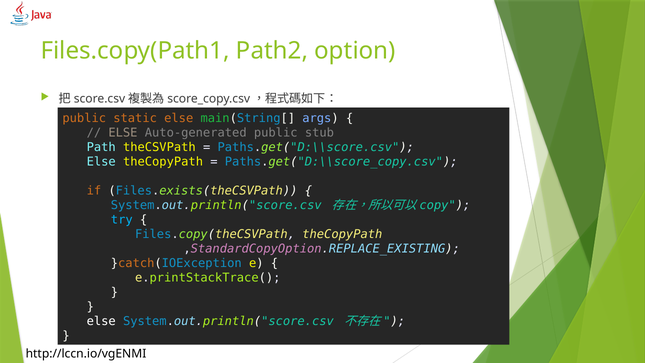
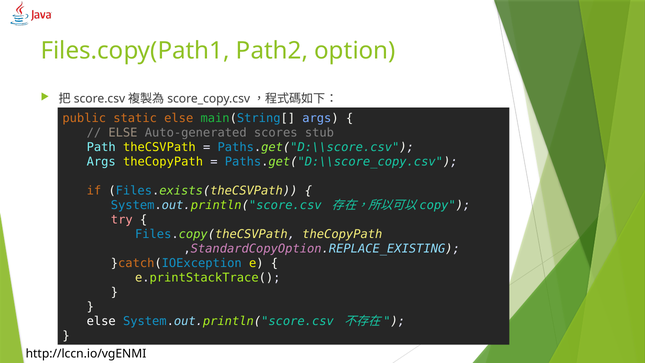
Auto-generated public: public -> scores
Else at (101, 162): Else -> Args
try colour: light blue -> pink
